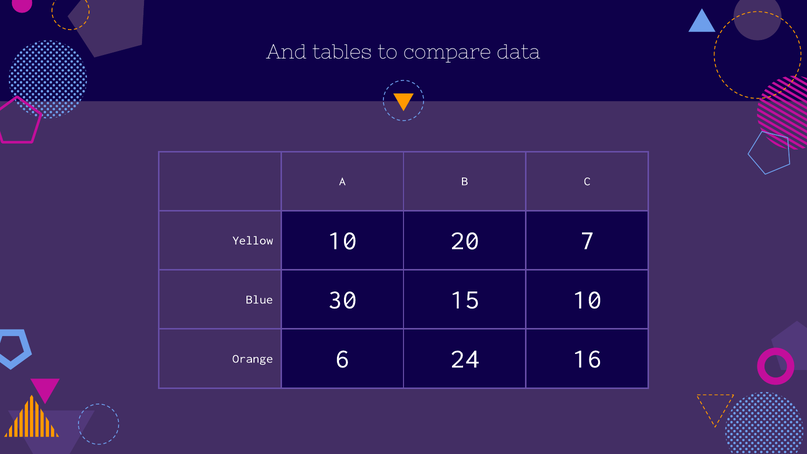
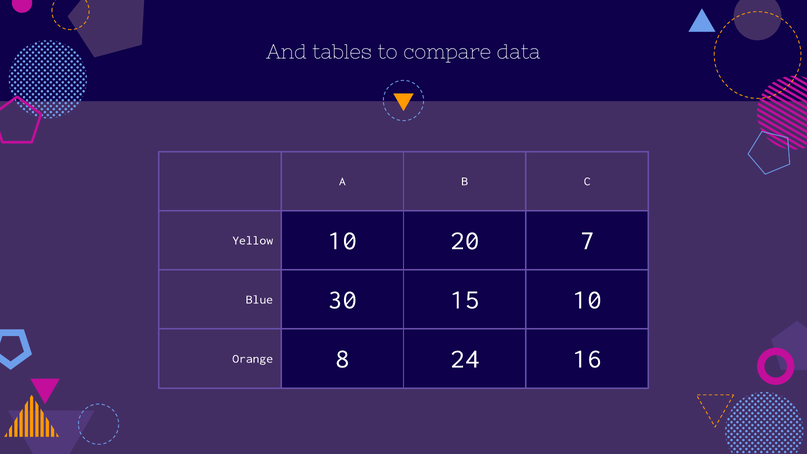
6: 6 -> 8
